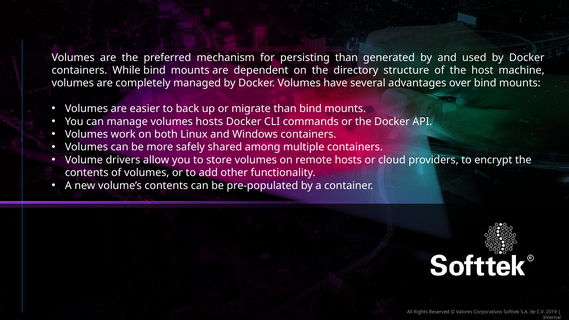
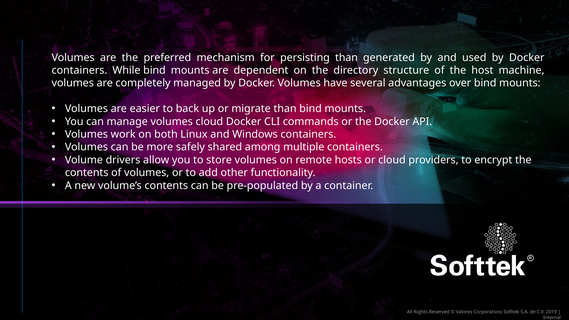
volumes hosts: hosts -> cloud
